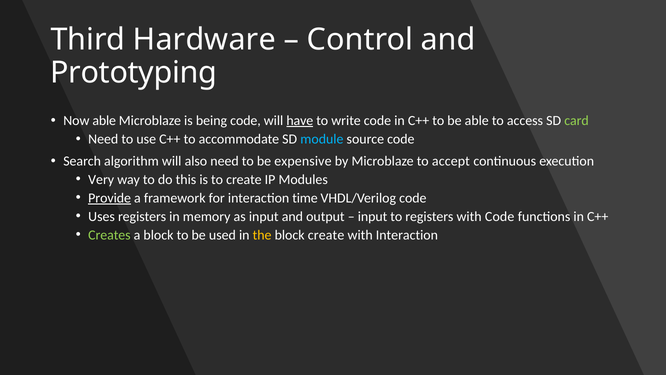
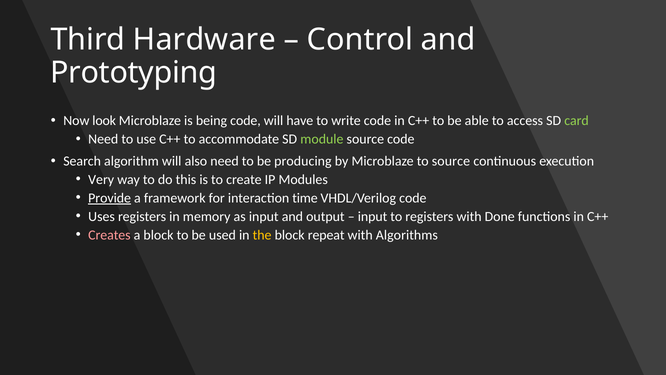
Now able: able -> look
have underline: present -> none
module colour: light blue -> light green
expensive: expensive -> producing
to accept: accept -> source
with Code: Code -> Done
Creates colour: light green -> pink
block create: create -> repeat
with Interaction: Interaction -> Algorithms
